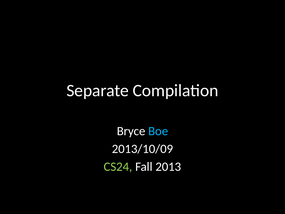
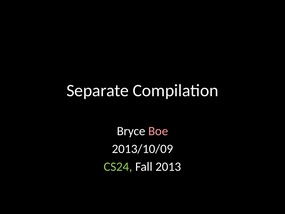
Boe colour: light blue -> pink
